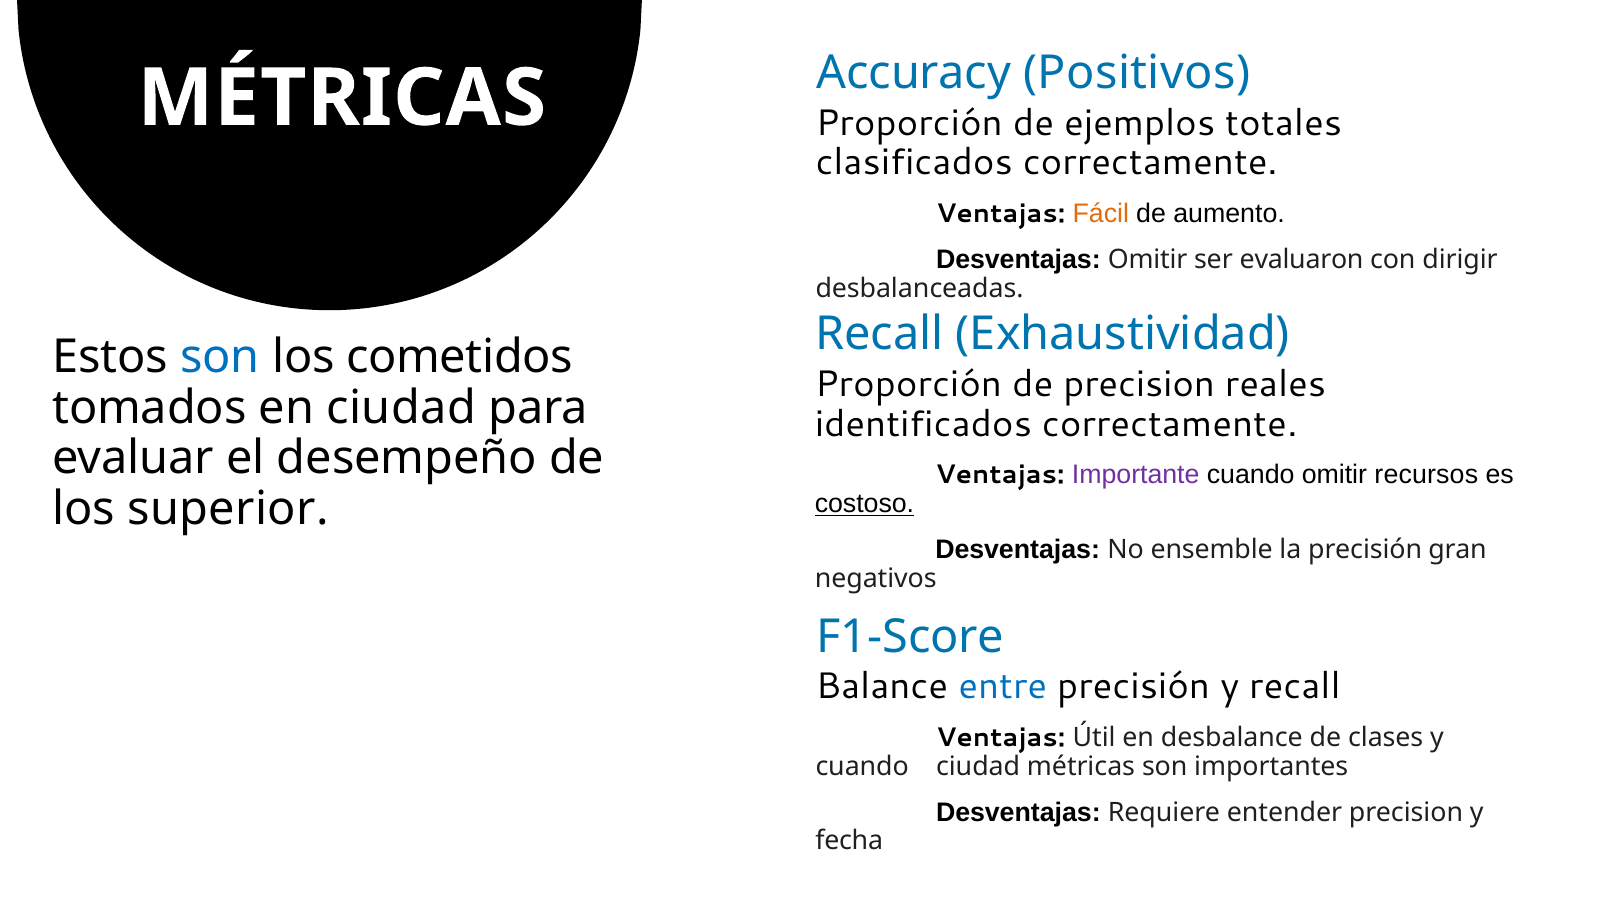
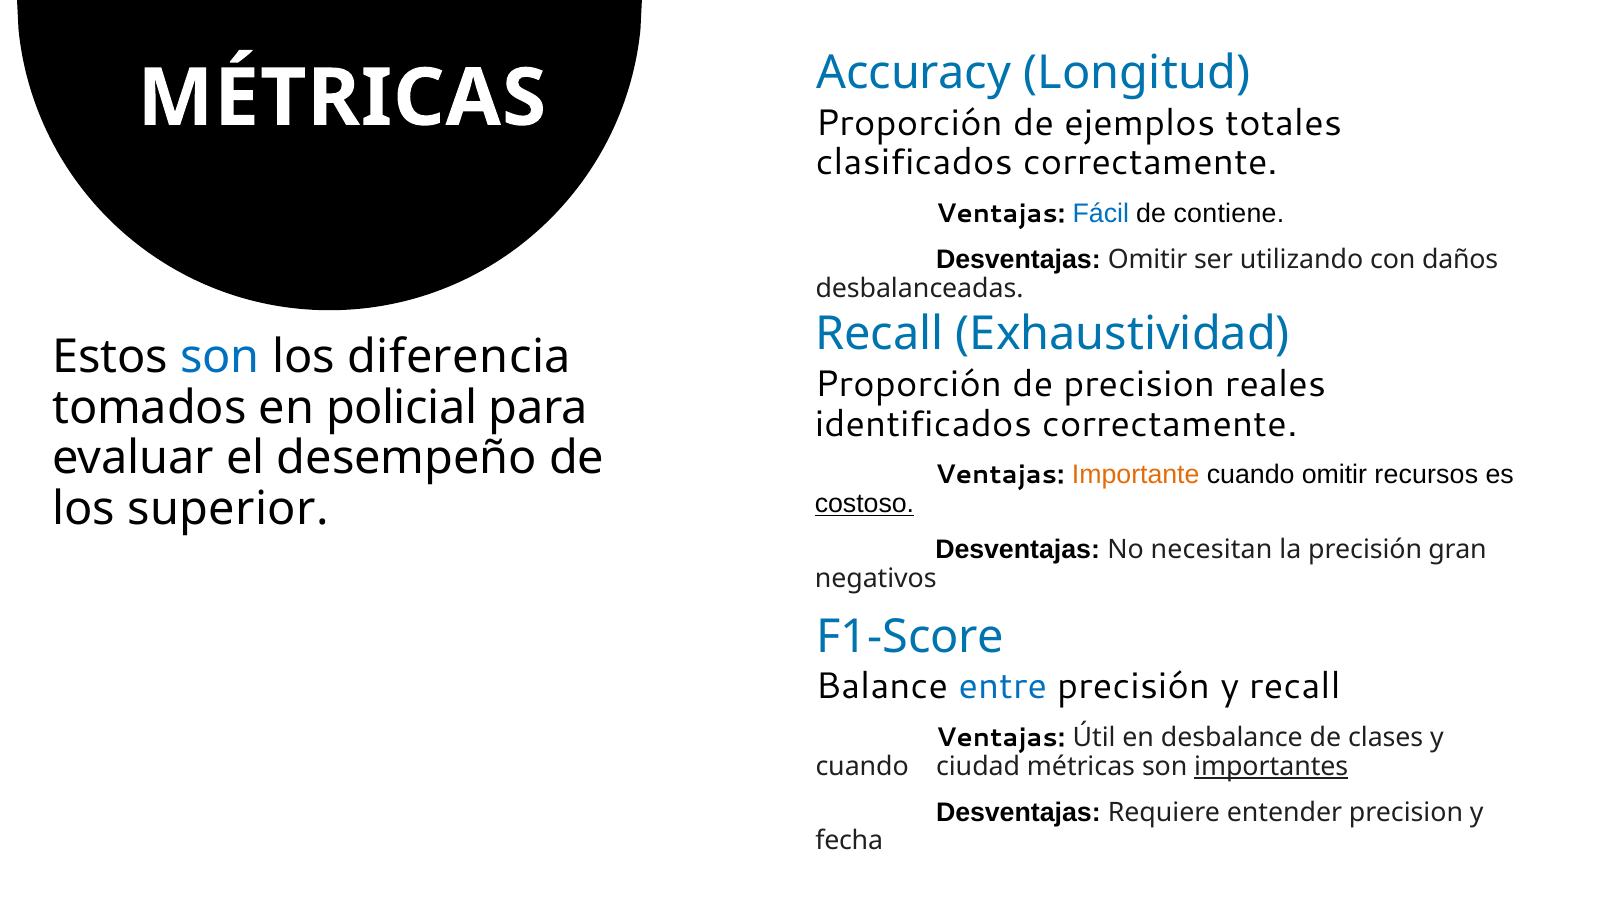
Positivos: Positivos -> Longitud
Fácil colour: orange -> blue
aumento: aumento -> contiene
evaluaron: evaluaron -> utilizando
dirigir: dirigir -> daños
cometidos: cometidos -> diferencia
en ciudad: ciudad -> policial
Importante colour: purple -> orange
ensemble: ensemble -> necesitan
importantes underline: none -> present
